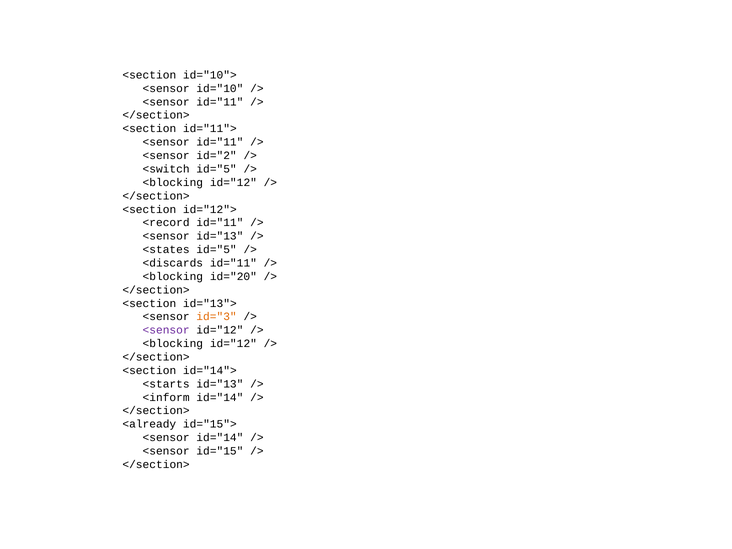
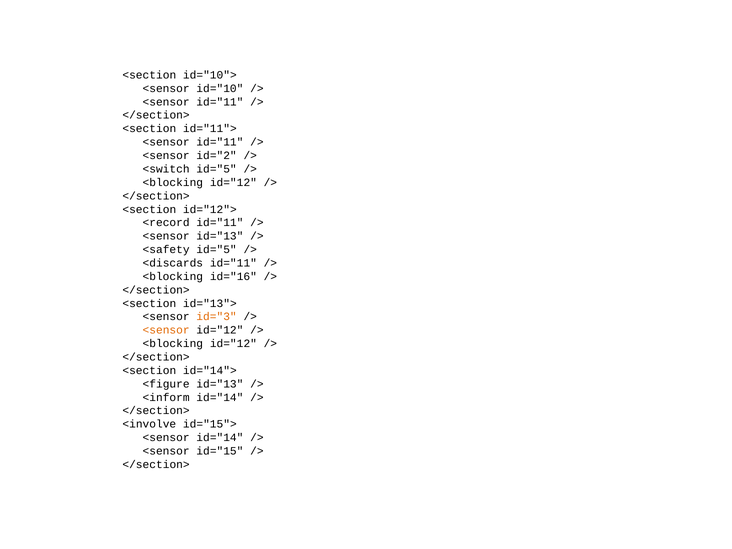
<states: <states -> <safety
id="20: id="20 -> id="16
<sensor at (166, 330) colour: purple -> orange
<starts: <starts -> <figure
<already: <already -> <involve
